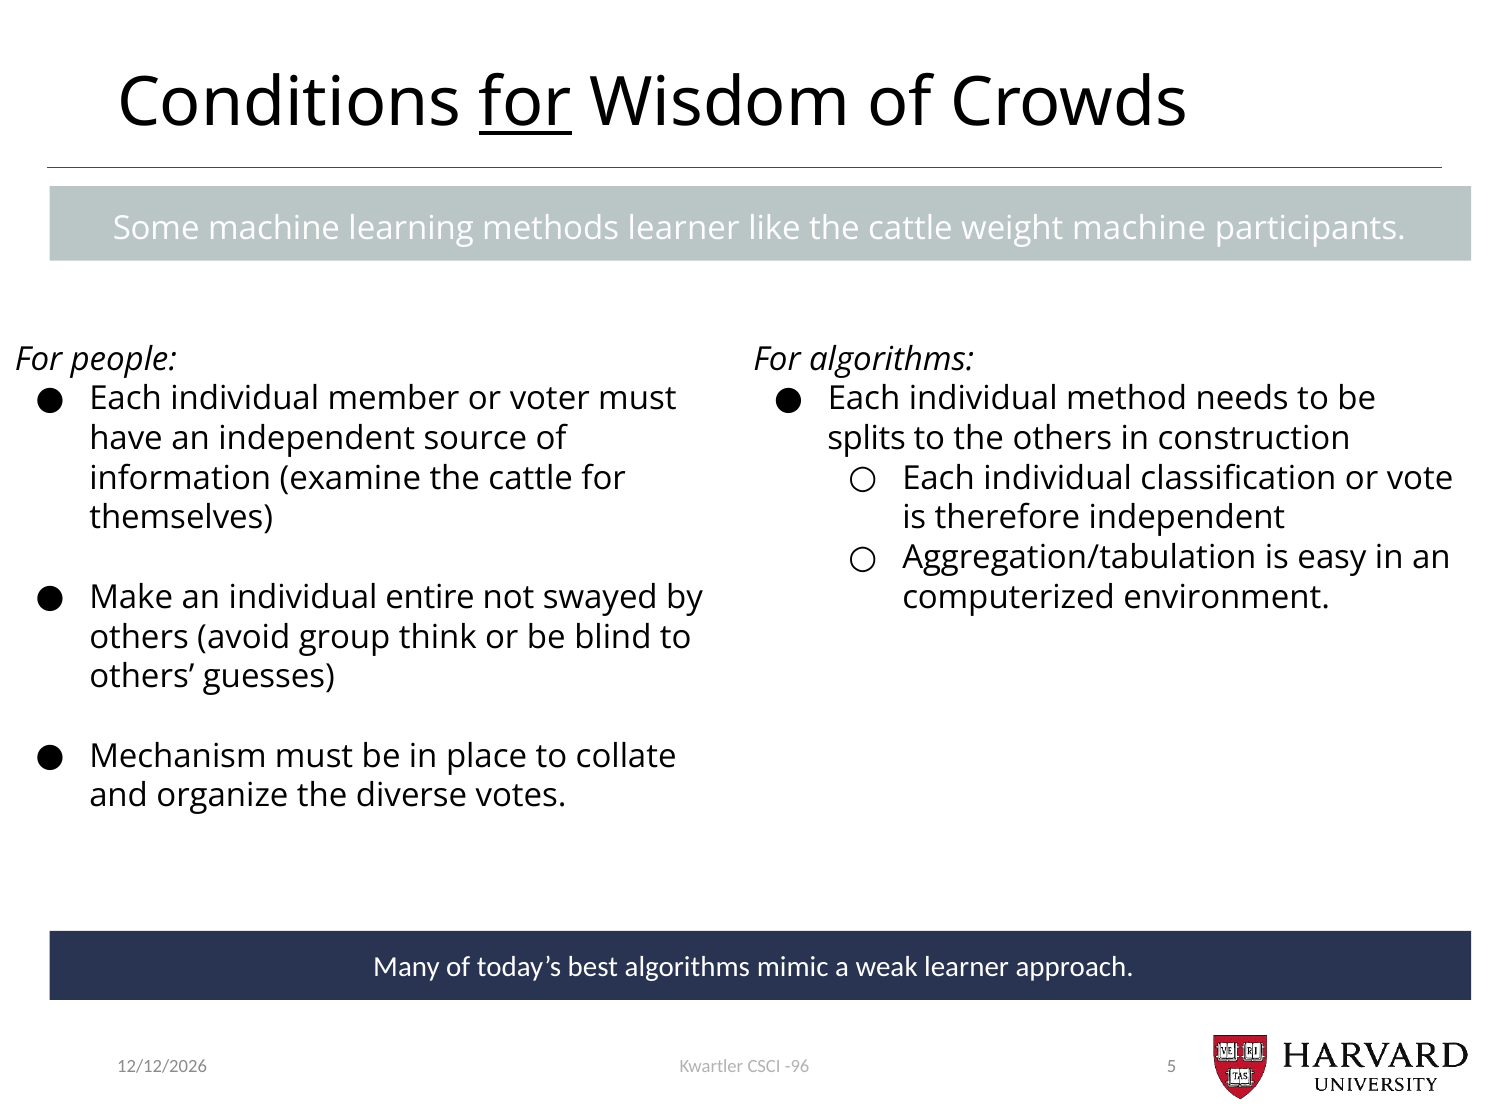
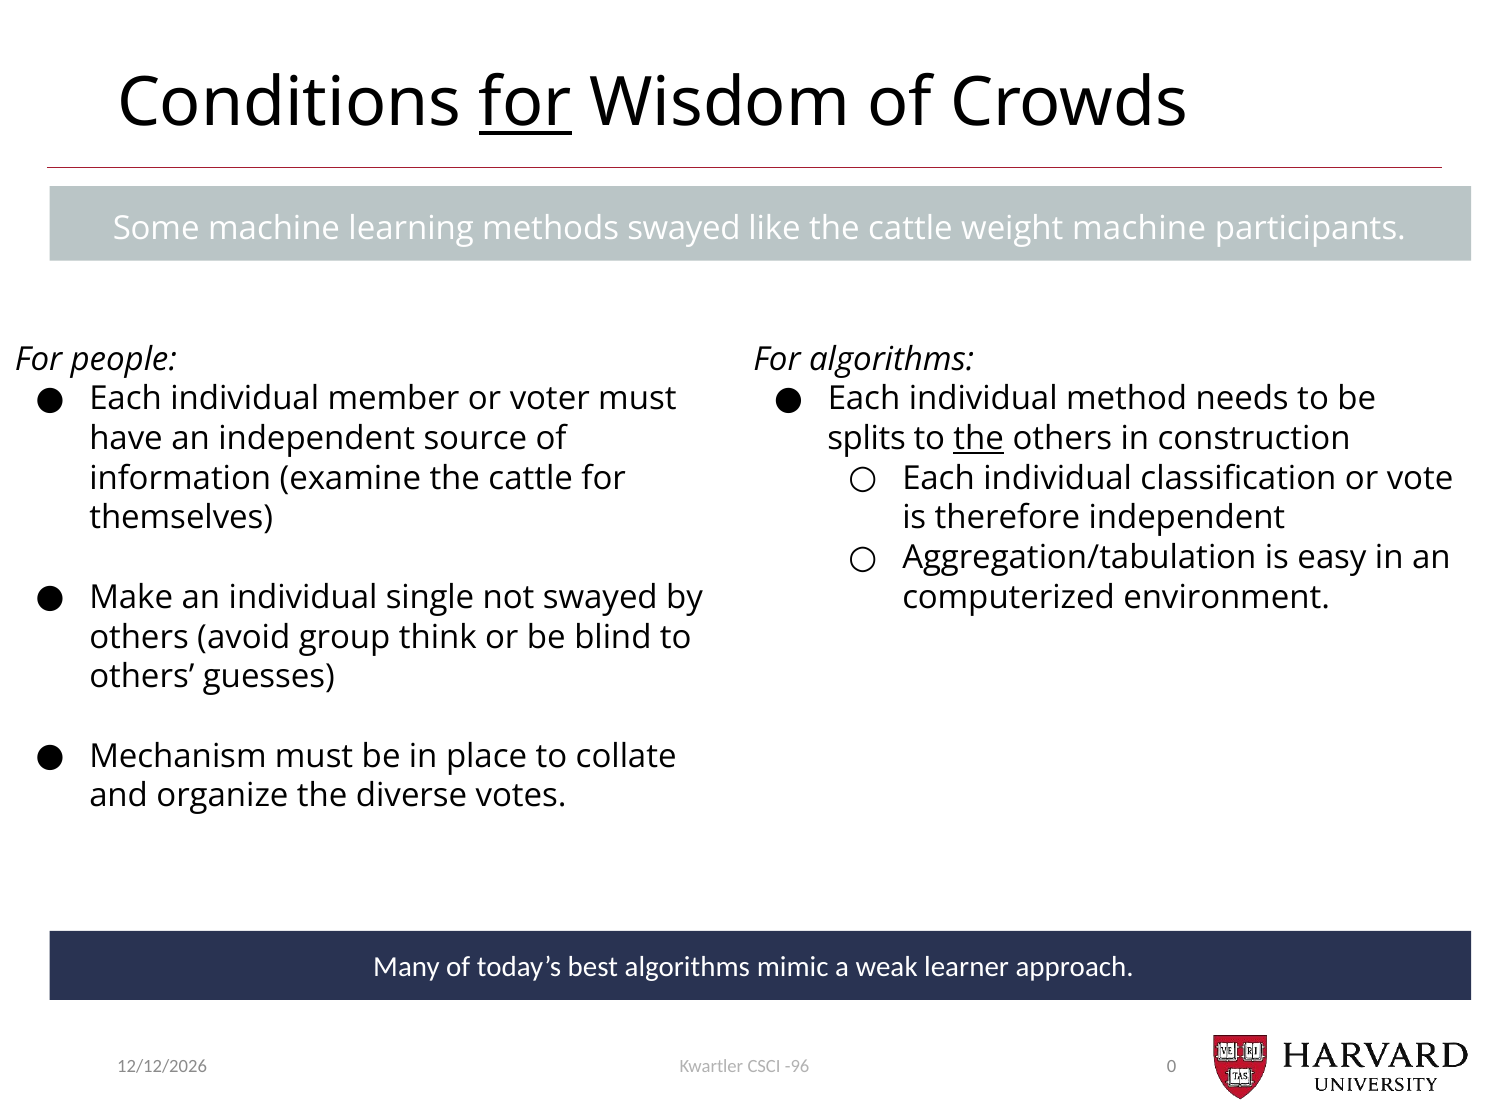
methods learner: learner -> swayed
the at (979, 439) underline: none -> present
entire: entire -> single
5: 5 -> 0
